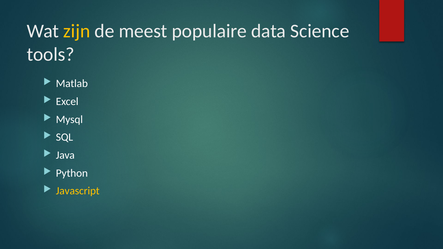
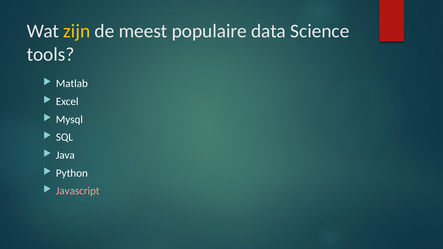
Javascript colour: yellow -> pink
